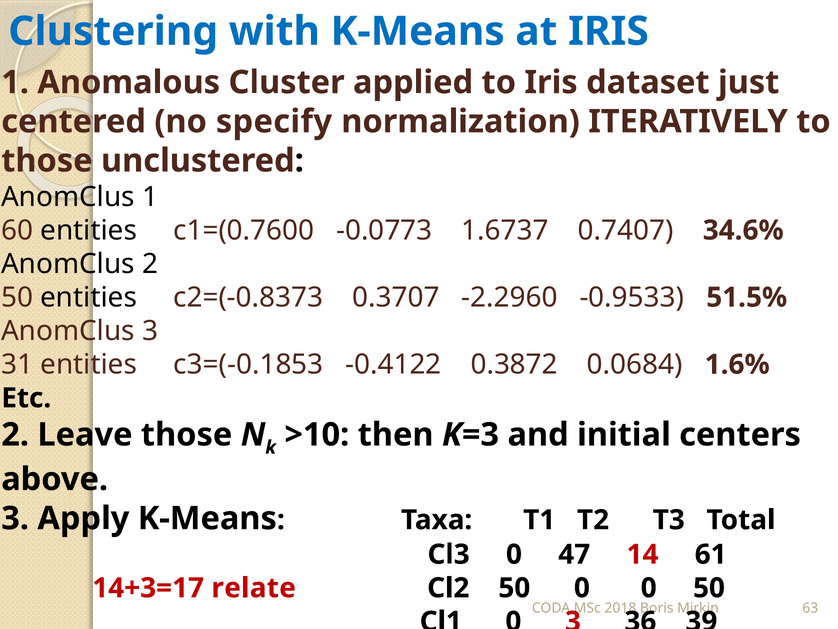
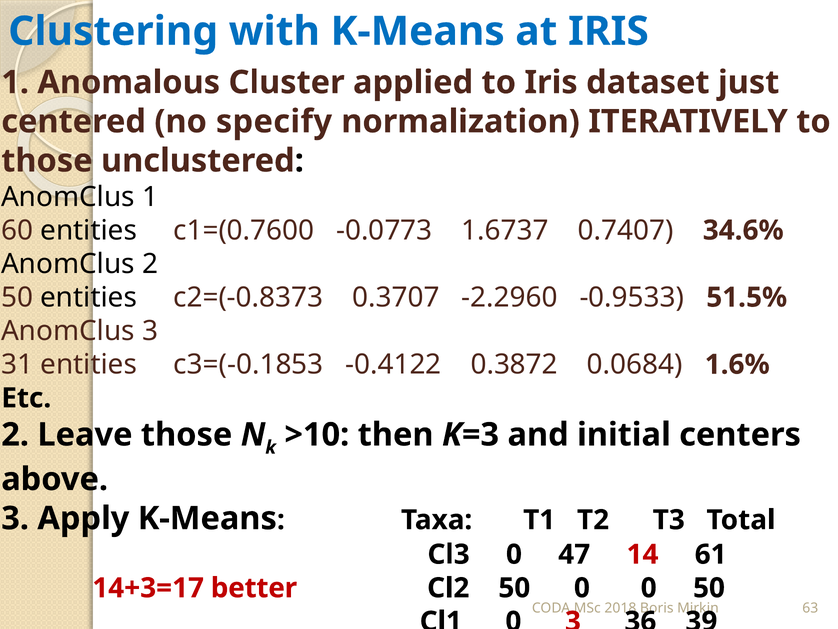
relate: relate -> better
